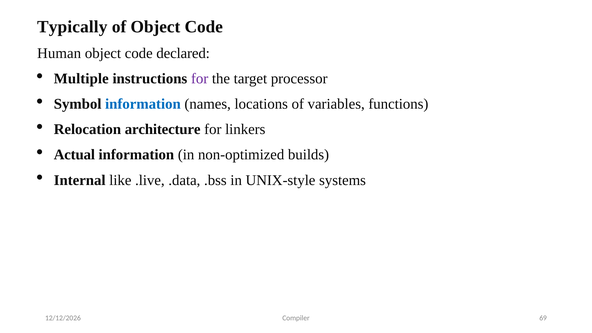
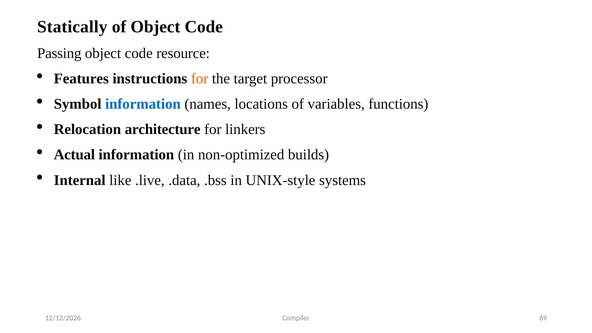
Typically: Typically -> Statically
Human: Human -> Passing
declared: declared -> resource
Multiple: Multiple -> Features
for at (200, 79) colour: purple -> orange
